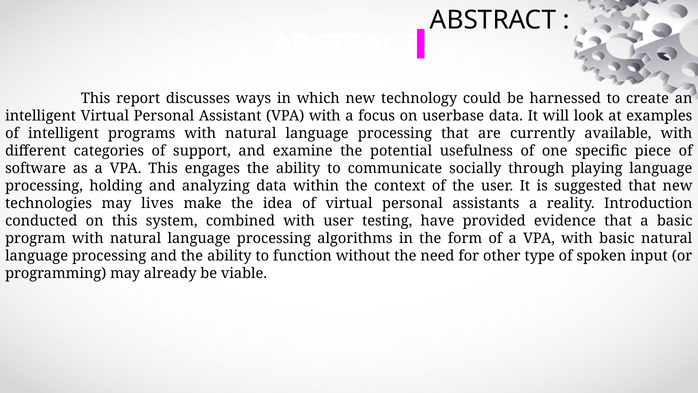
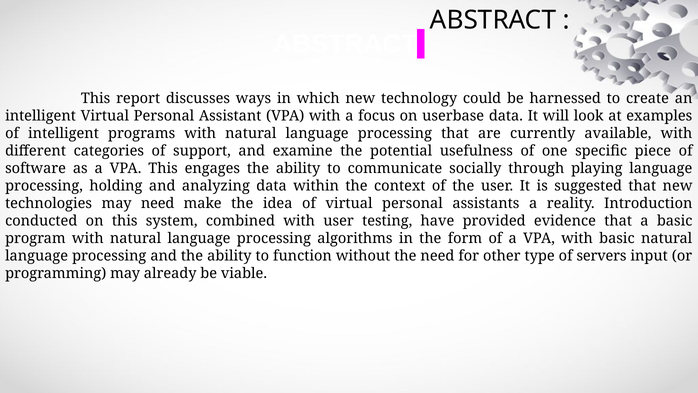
may lives: lives -> need
spoken: spoken -> servers
